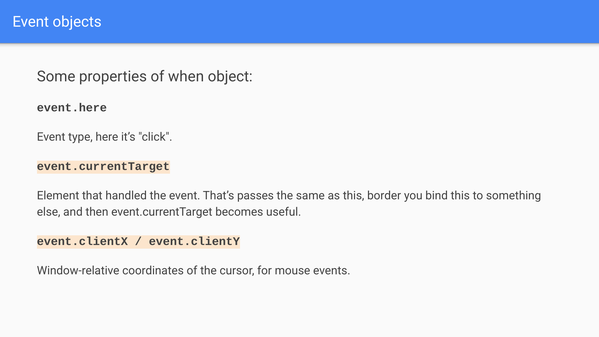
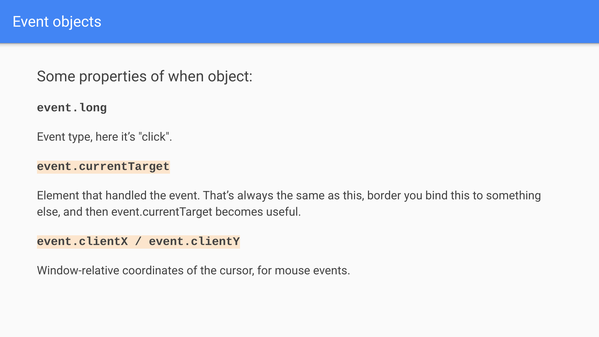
event.here: event.here -> event.long
passes: passes -> always
